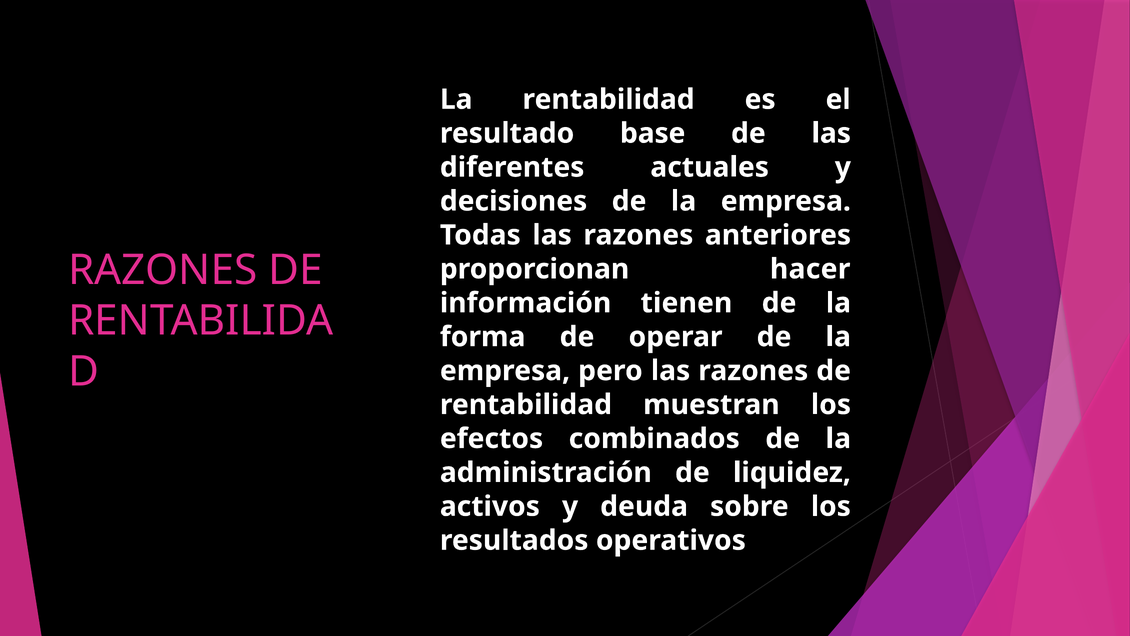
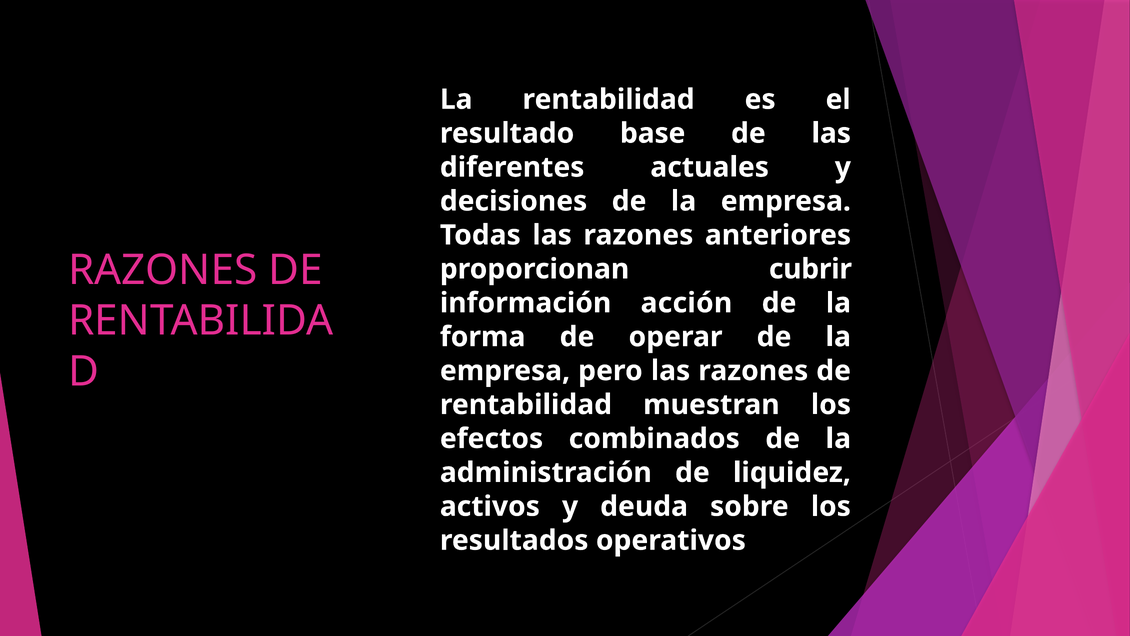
hacer: hacer -> cubrir
tienen: tienen -> acción
